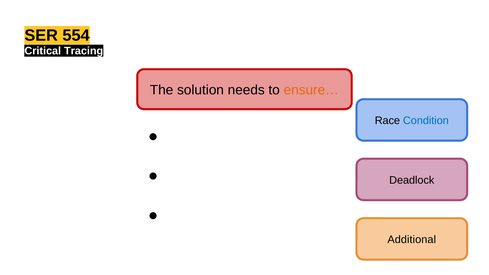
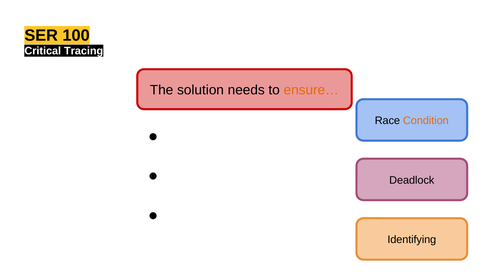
554: 554 -> 100
Condition colour: blue -> orange
Additional: Additional -> Identifying
